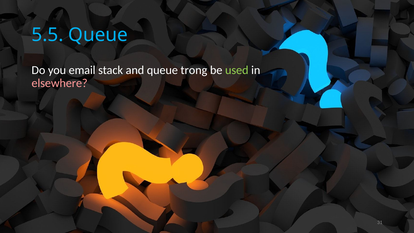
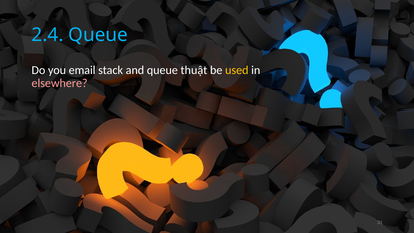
5.5: 5.5 -> 2.4
trong: trong -> thuật
used colour: light green -> yellow
